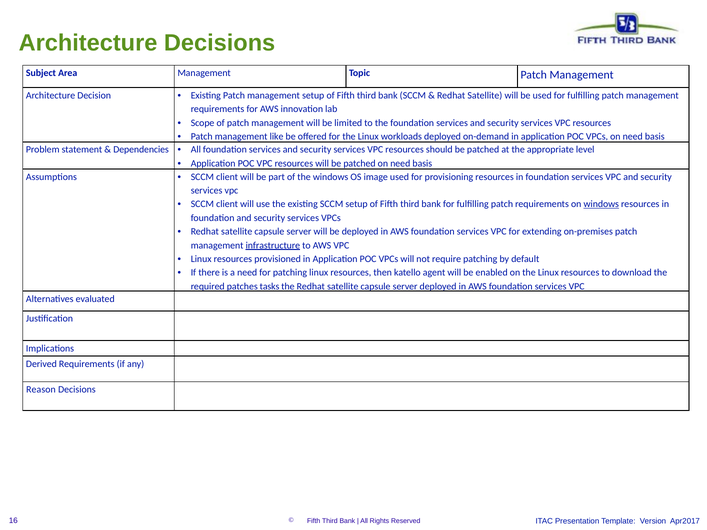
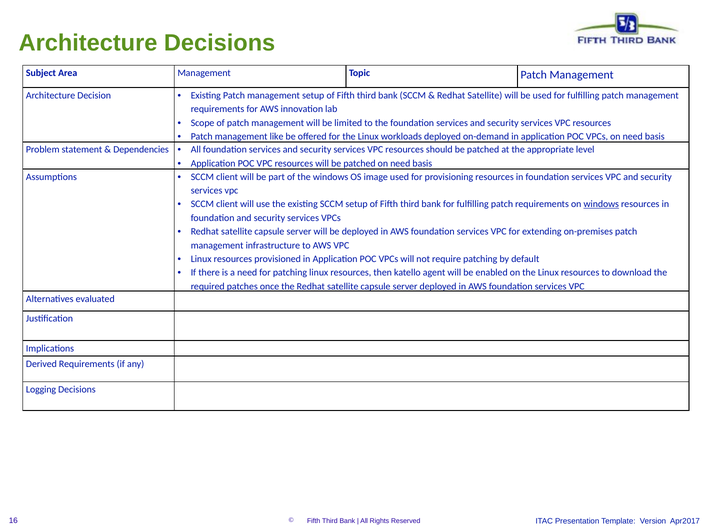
infrastructure underline: present -> none
tasks: tasks -> once
Reason: Reason -> Logging
